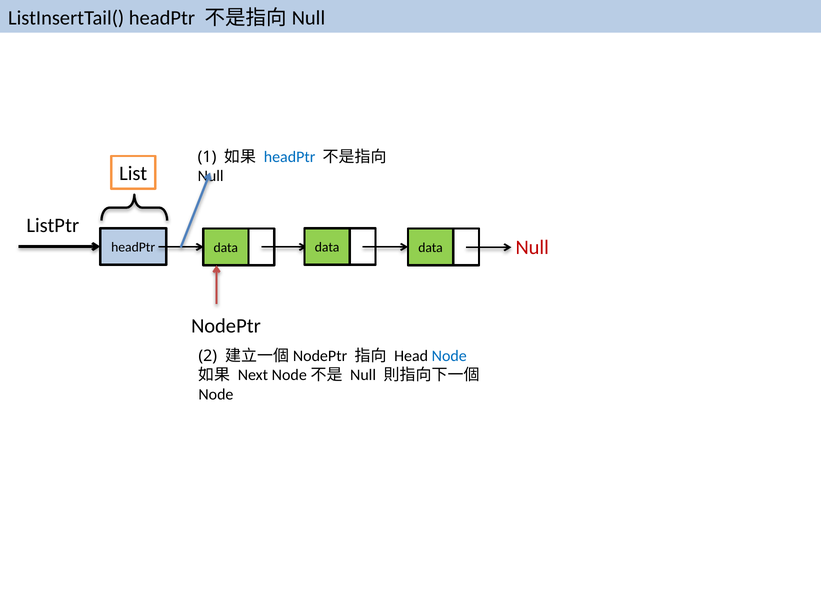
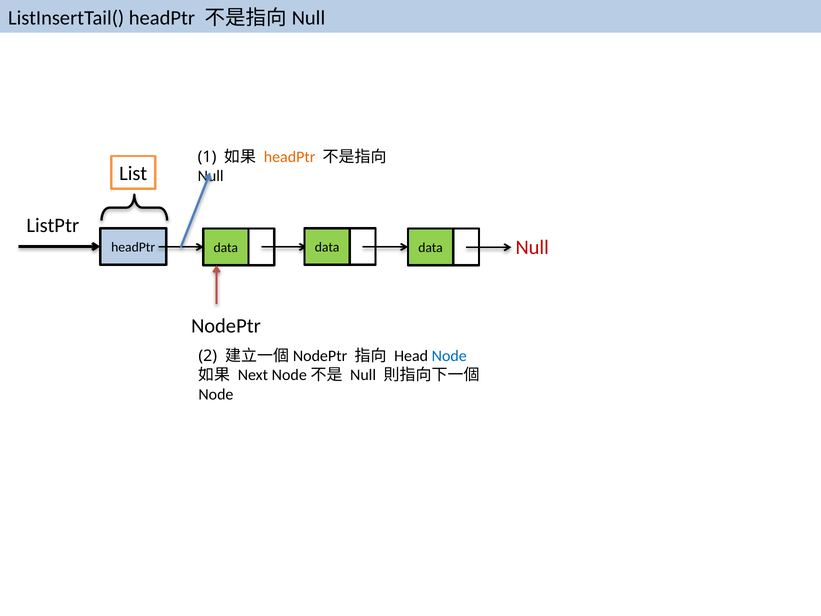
headPtr at (290, 157) colour: blue -> orange
